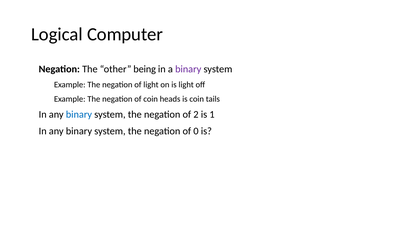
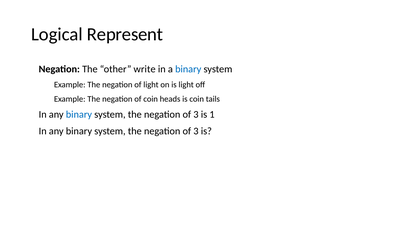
Computer: Computer -> Represent
being: being -> write
binary at (188, 69) colour: purple -> blue
2 at (196, 115): 2 -> 3
0 at (196, 131): 0 -> 3
